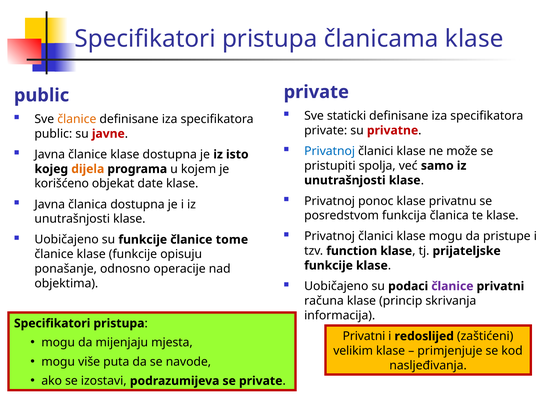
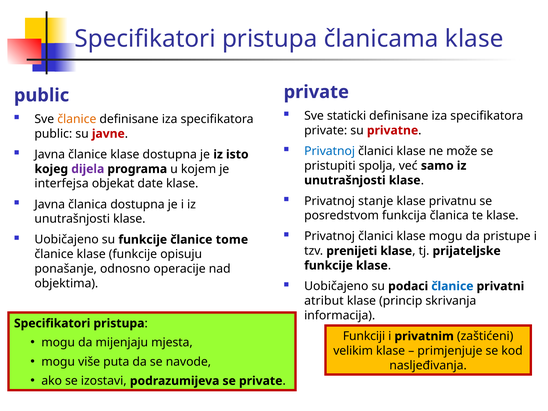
dijela colour: orange -> purple
korišćeno: korišćeno -> interfejsa
ponoc: ponoc -> stanje
function: function -> prenijeti
članice at (452, 286) colour: purple -> blue
računa: računa -> atribut
Privatni at (364, 336): Privatni -> Funkciji
redoslijed: redoslijed -> privatnim
